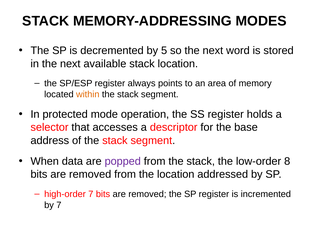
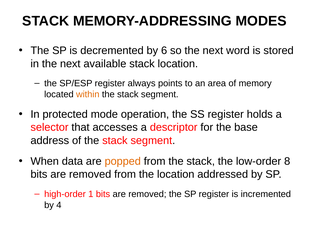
5: 5 -> 6
popped colour: purple -> orange
high-order 7: 7 -> 1
by 7: 7 -> 4
